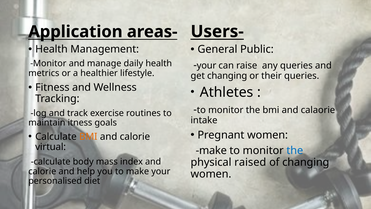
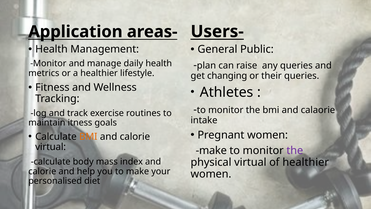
your at (207, 65): your -> plan
the at (295, 150) colour: blue -> purple
physical raised: raised -> virtual
of changing: changing -> healthier
